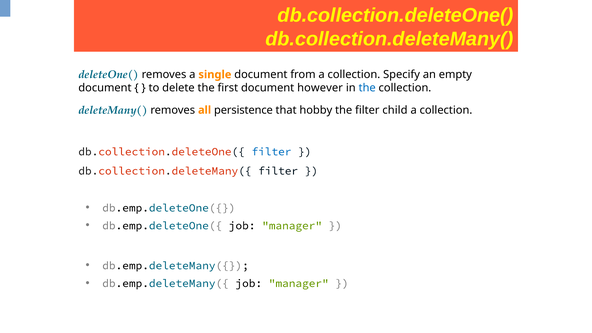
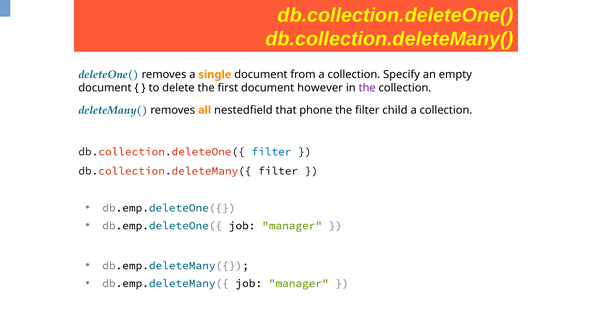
the at (367, 88) colour: blue -> purple
persistence: persistence -> nestedfield
hobby: hobby -> phone
